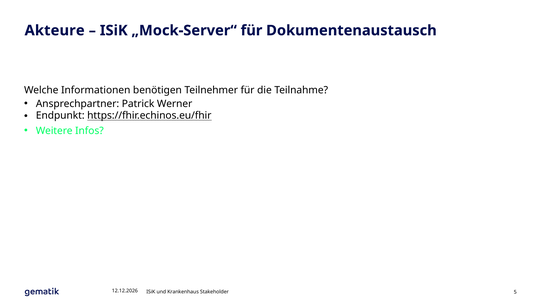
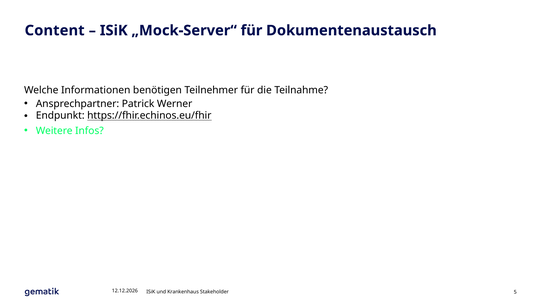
Akteure: Akteure -> Content
